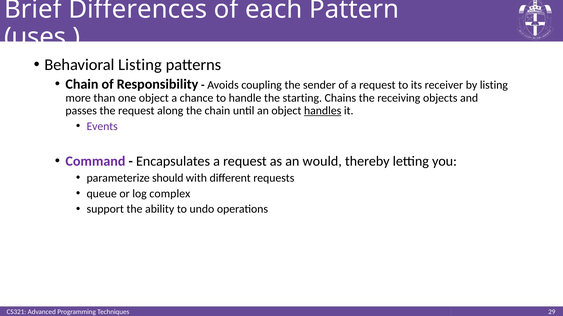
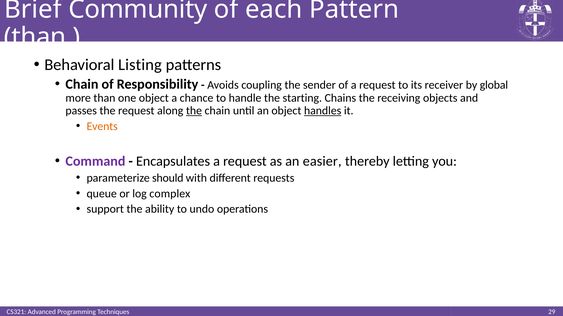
Differences: Differences -> Community
uses at (42, 37): uses -> than
by listing: listing -> global
the at (194, 111) underline: none -> present
Events colour: purple -> orange
would: would -> easier
